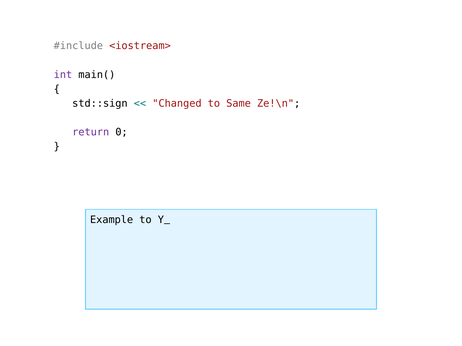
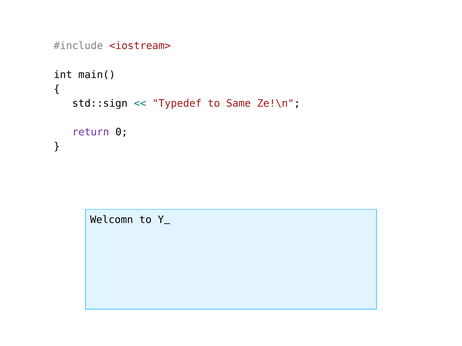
int colour: purple -> black
Changed: Changed -> Typedef
Example: Example -> Welcomn
